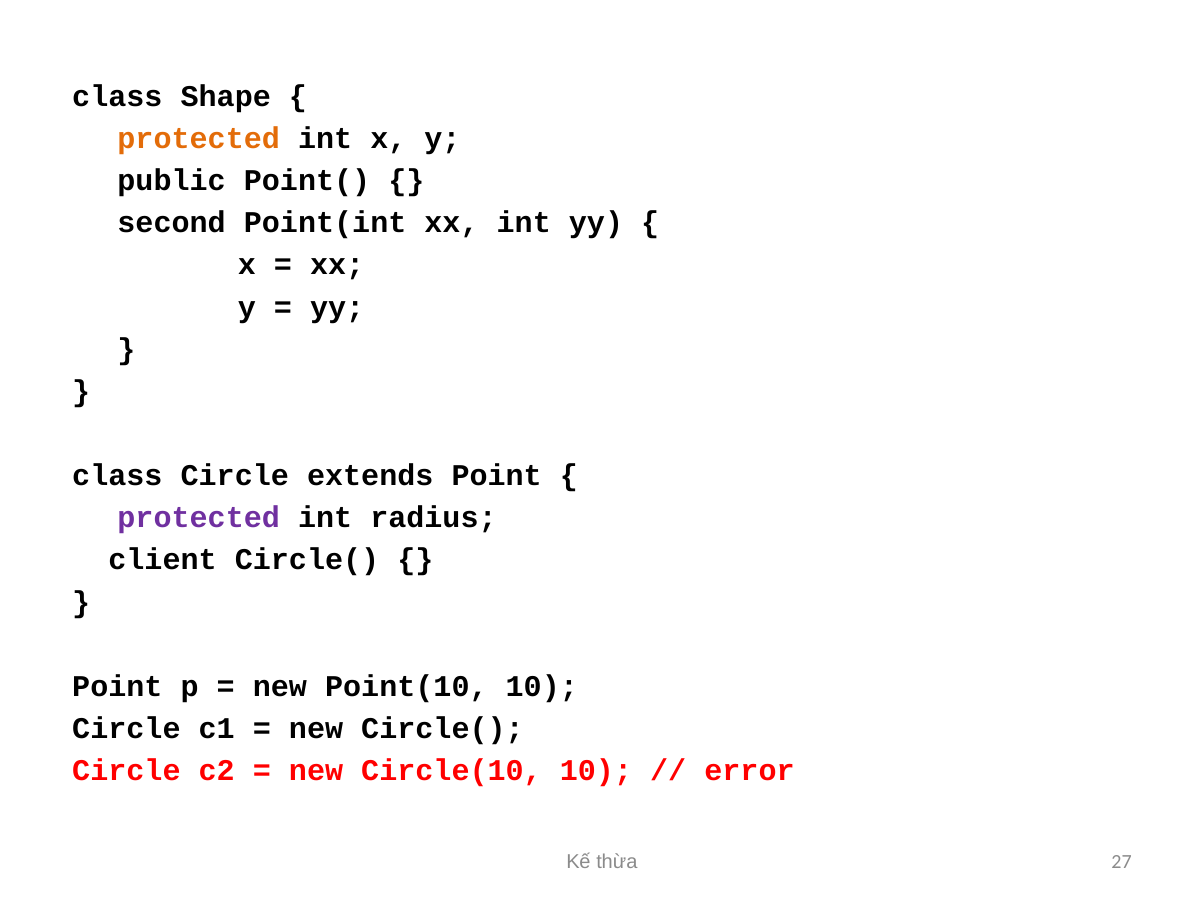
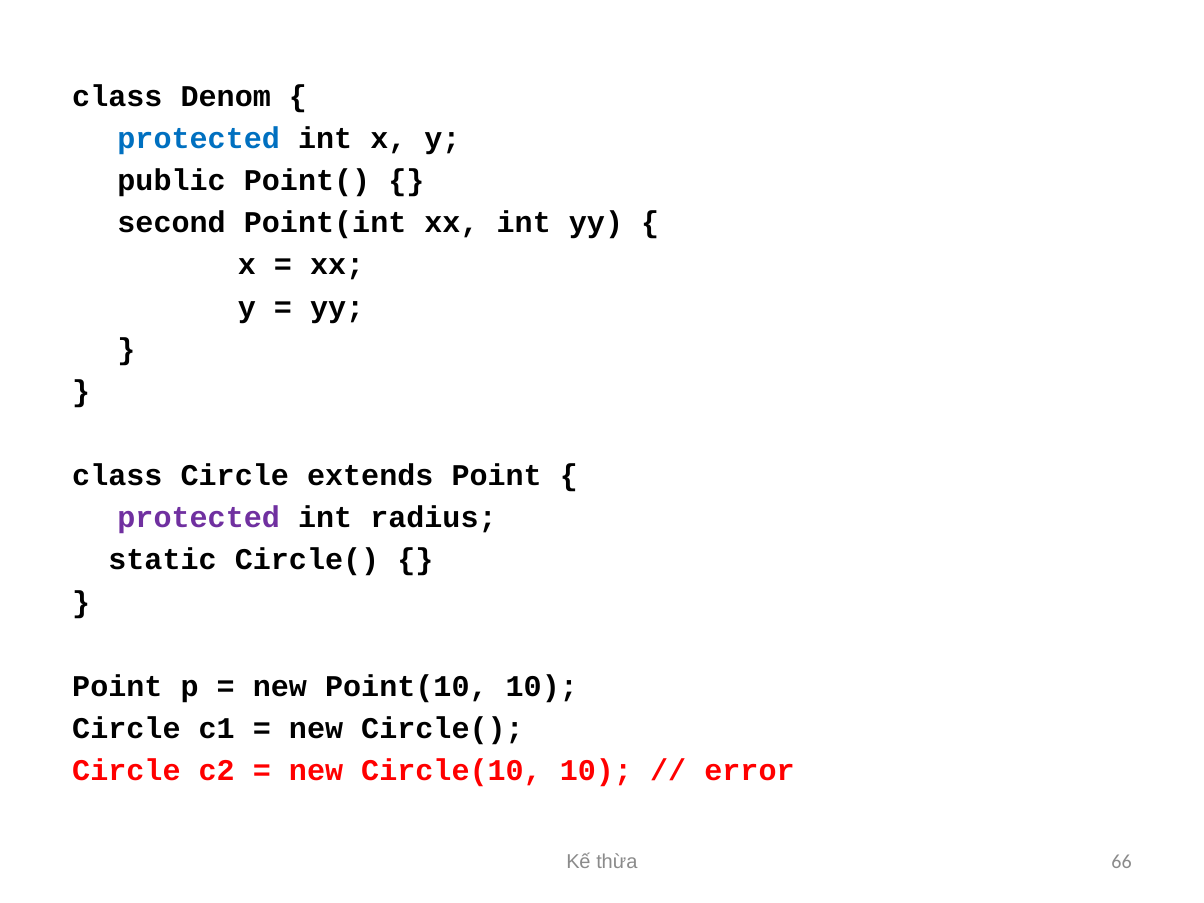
Shape: Shape -> Denom
protected at (199, 139) colour: orange -> blue
client: client -> static
27: 27 -> 66
